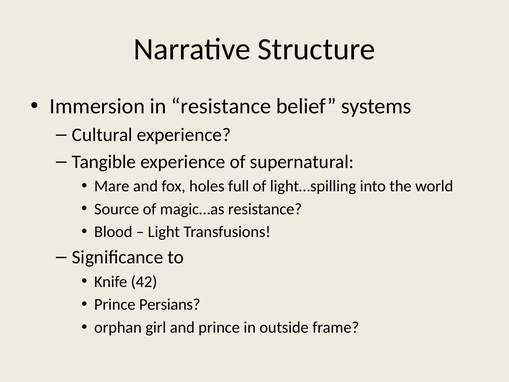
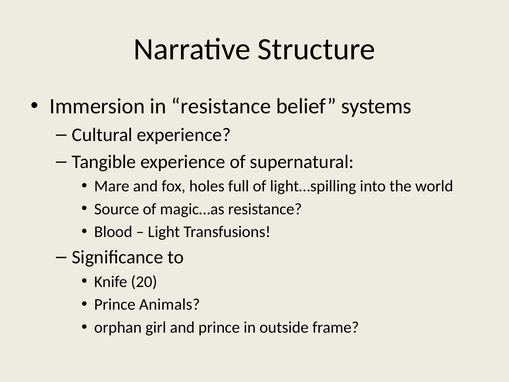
42: 42 -> 20
Persians: Persians -> Animals
